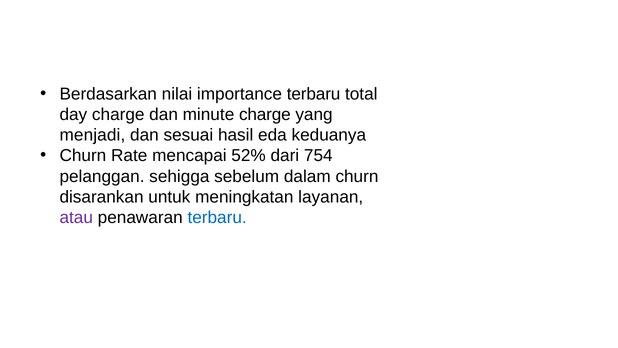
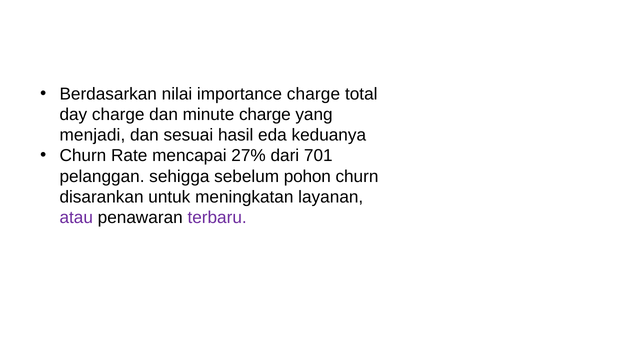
importance terbaru: terbaru -> charge
52%: 52% -> 27%
754: 754 -> 701
dalam: dalam -> pohon
terbaru at (217, 217) colour: blue -> purple
